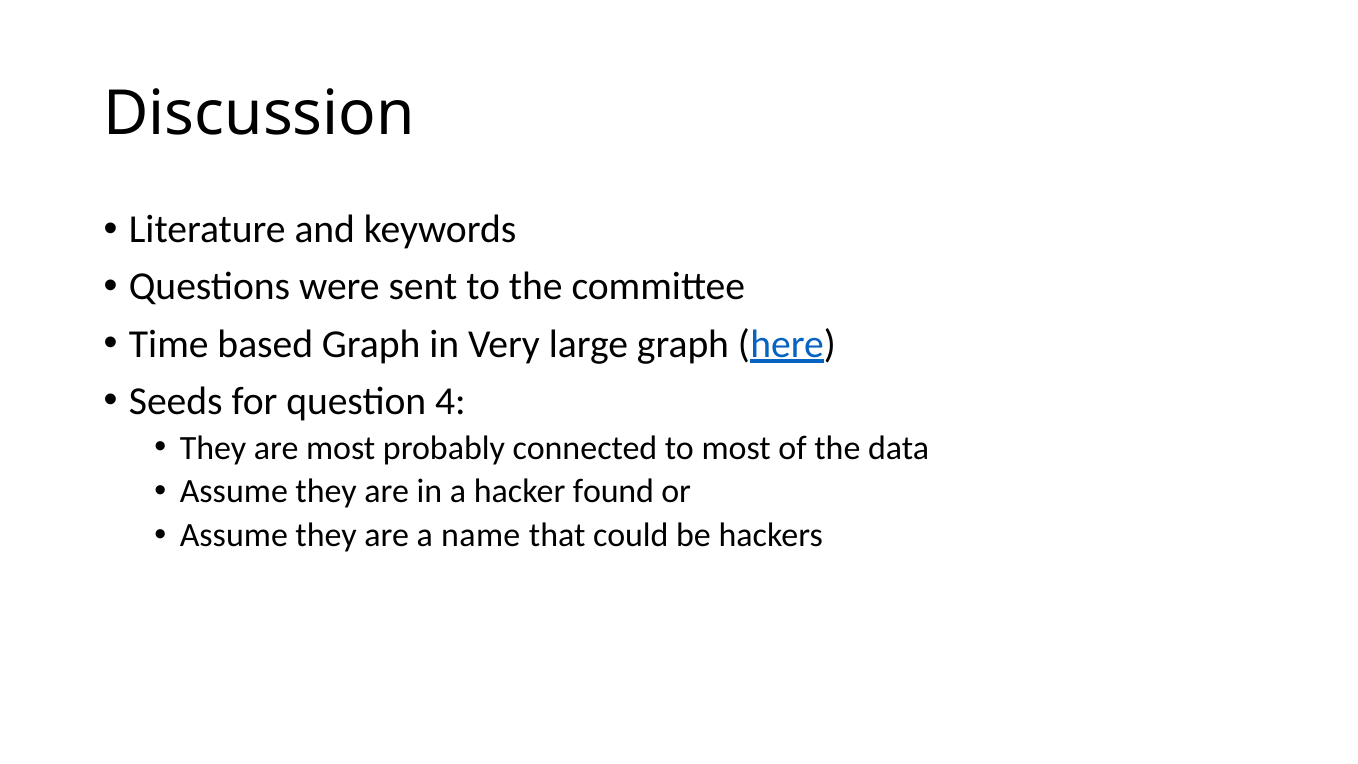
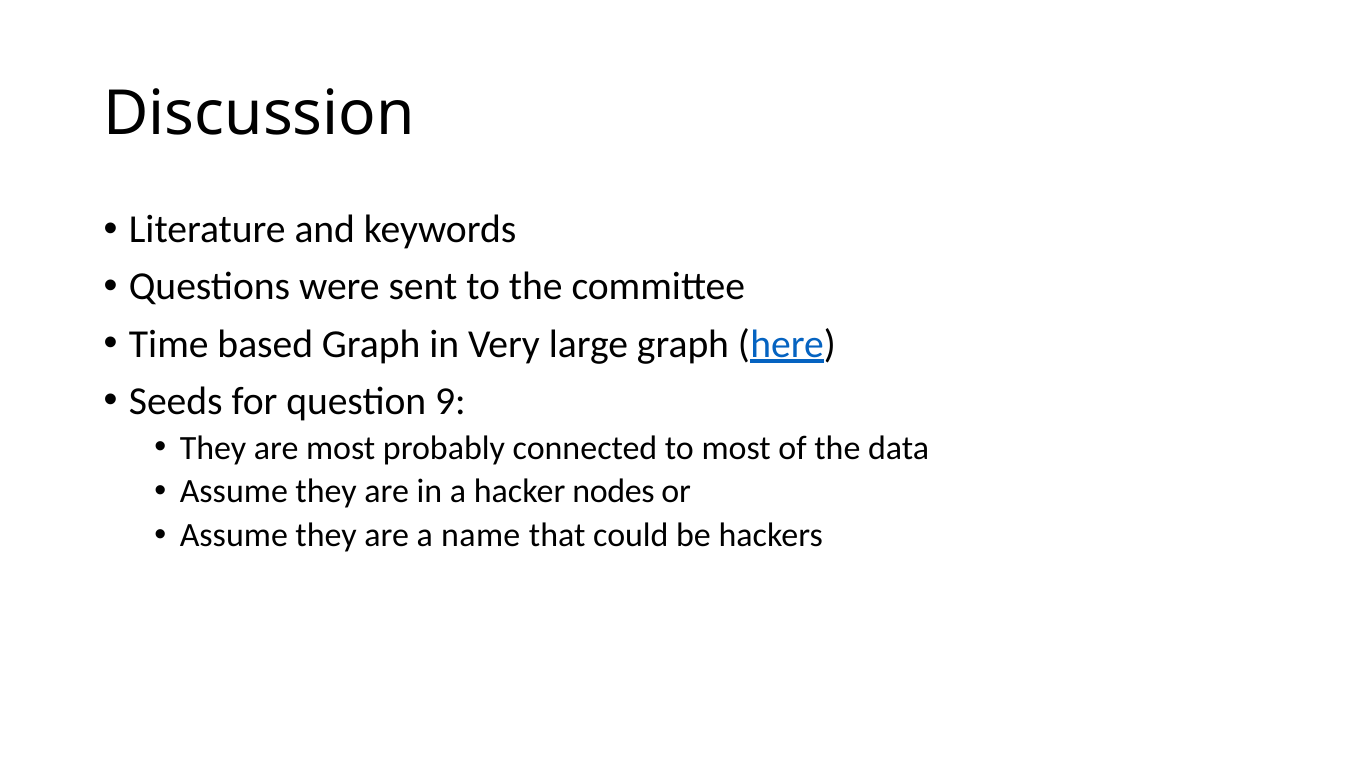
4: 4 -> 9
found: found -> nodes
